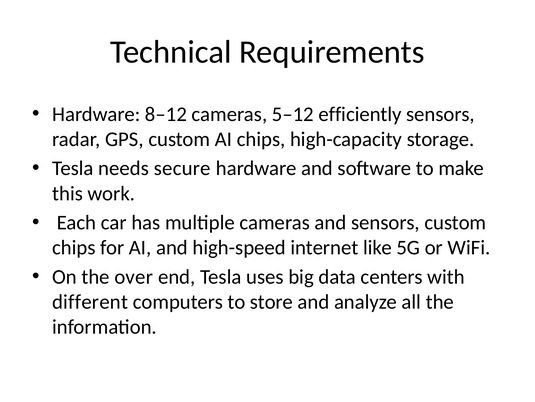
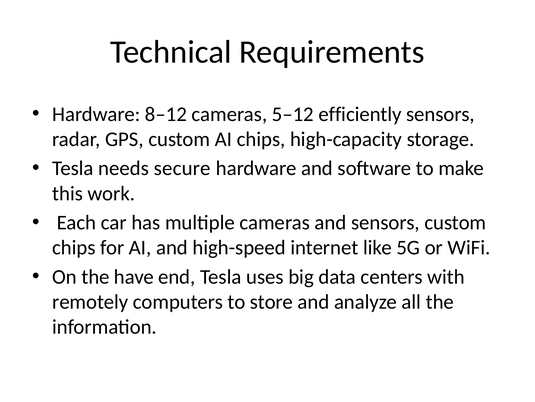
over: over -> have
different: different -> remotely
